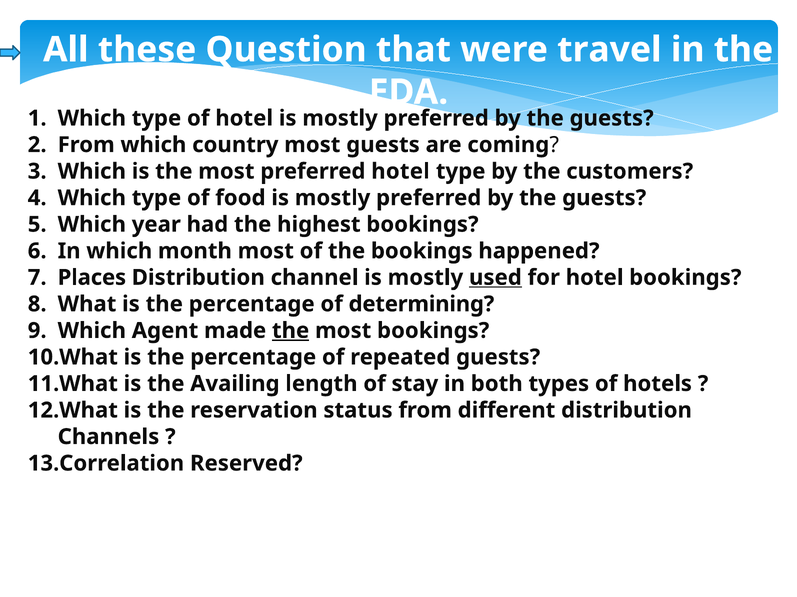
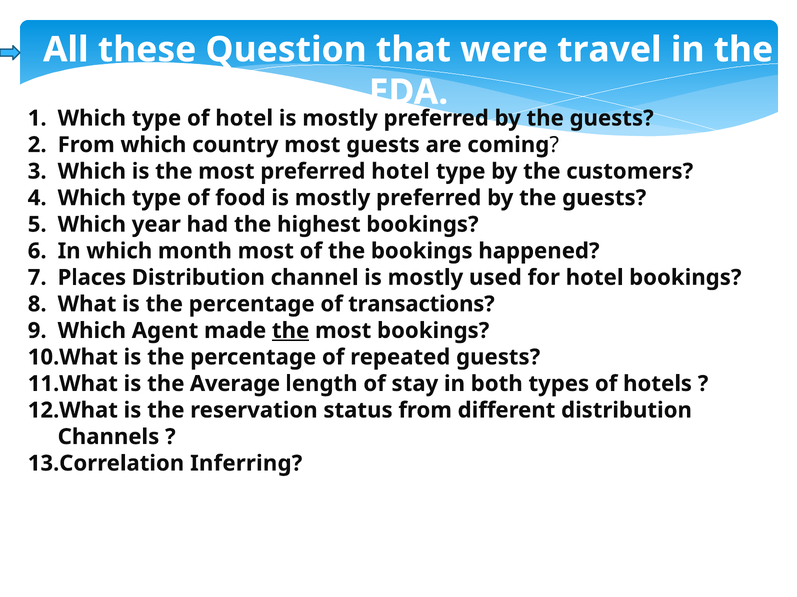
used underline: present -> none
determining: determining -> transactions
Availing: Availing -> Average
Reserved: Reserved -> Inferring
